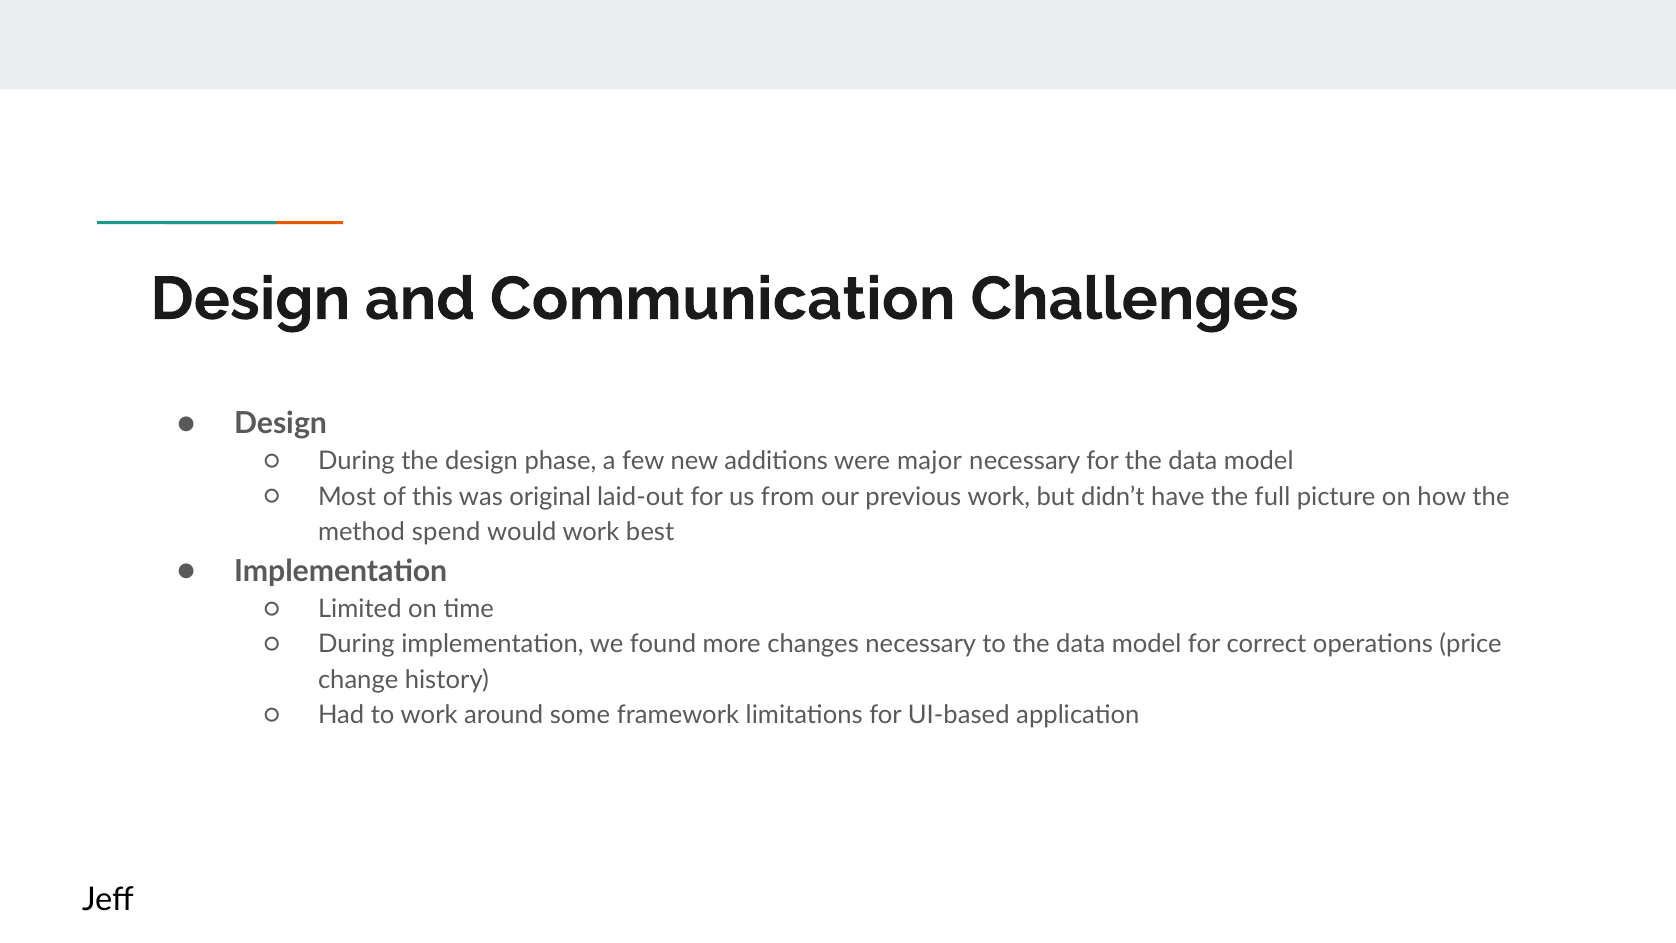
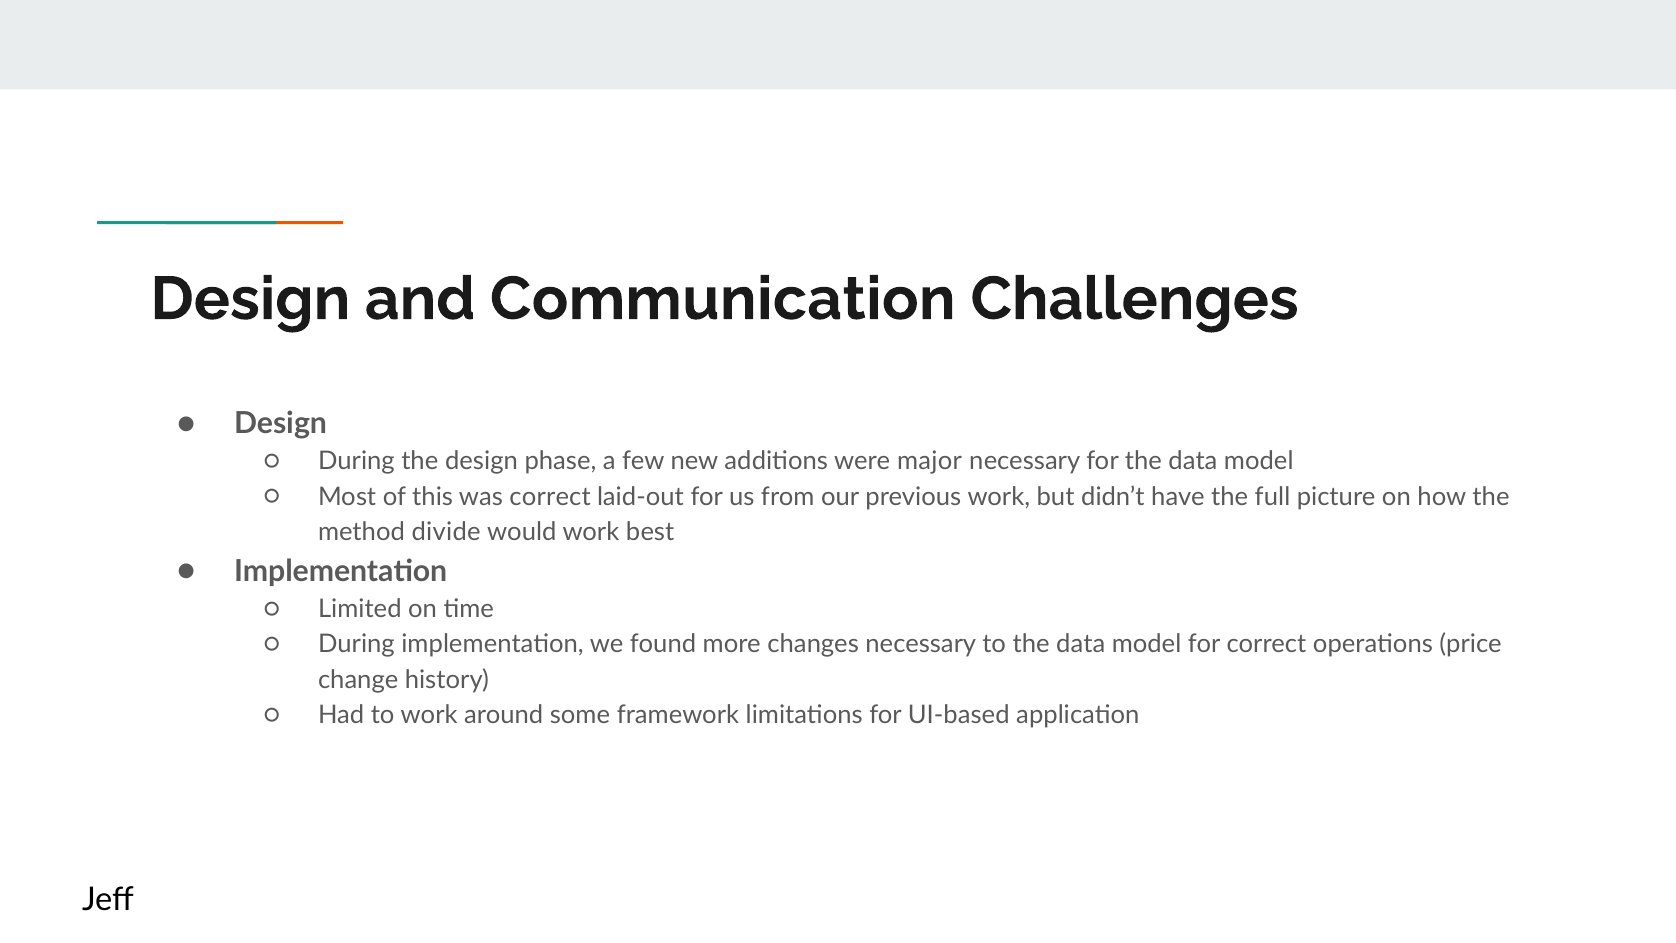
was original: original -> correct
spend: spend -> divide
